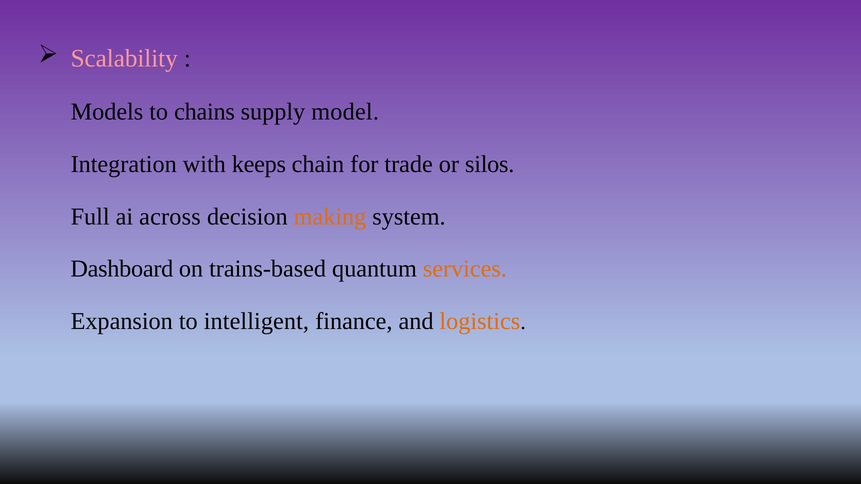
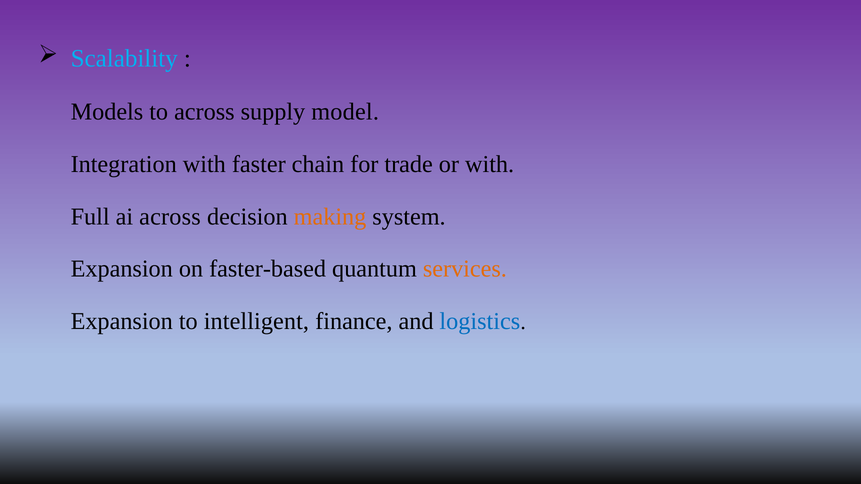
Scalability colour: pink -> light blue
to chains: chains -> across
keeps: keeps -> faster
or silos: silos -> with
Dashboard at (122, 269): Dashboard -> Expansion
trains-based: trains-based -> faster-based
logistics colour: orange -> blue
